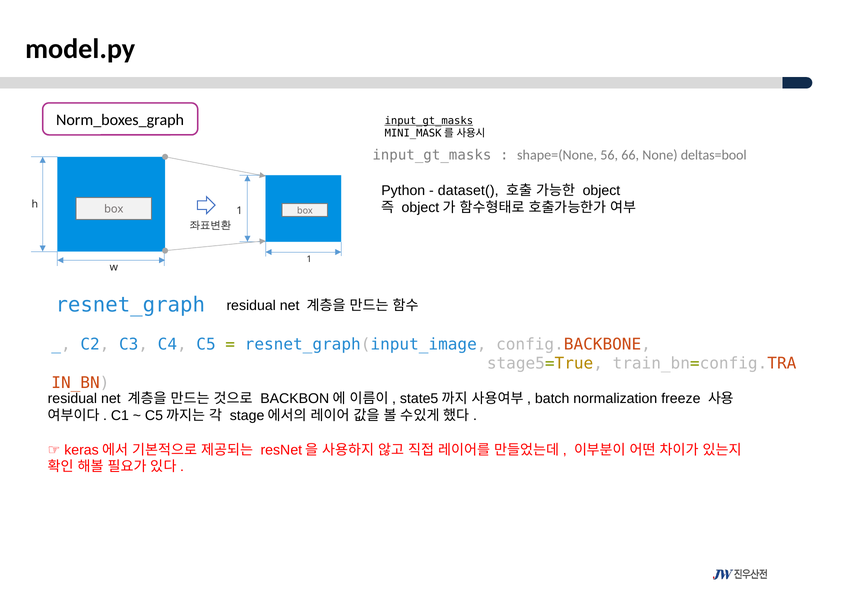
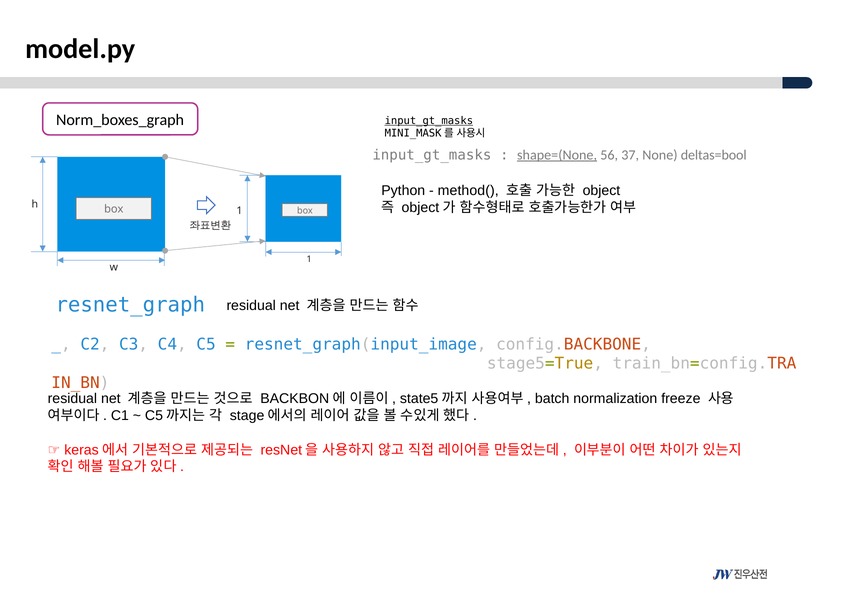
shape=(None underline: none -> present
66: 66 -> 37
dataset(: dataset( -> method(
